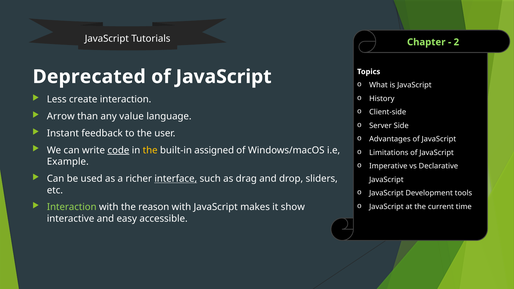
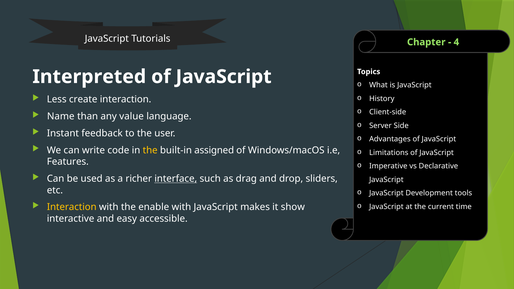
2: 2 -> 4
Deprecated: Deprecated -> Interpreted
Arrow: Arrow -> Name
code underline: present -> none
Example: Example -> Features
Interaction at (72, 207) colour: light green -> yellow
reason: reason -> enable
